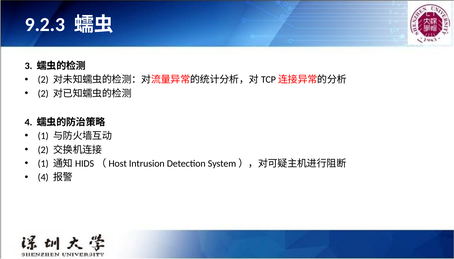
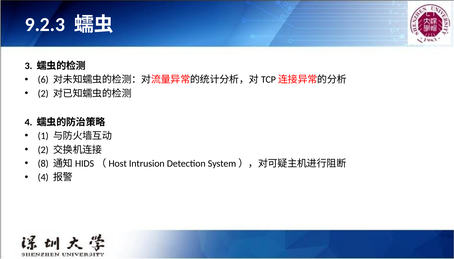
2 at (43, 80): 2 -> 6
1 at (43, 163): 1 -> 8
